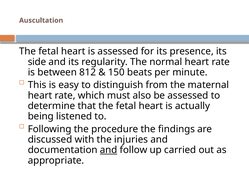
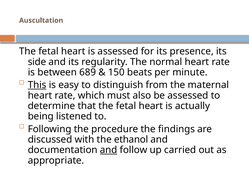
812: 812 -> 689
This underline: none -> present
injuries: injuries -> ethanol
